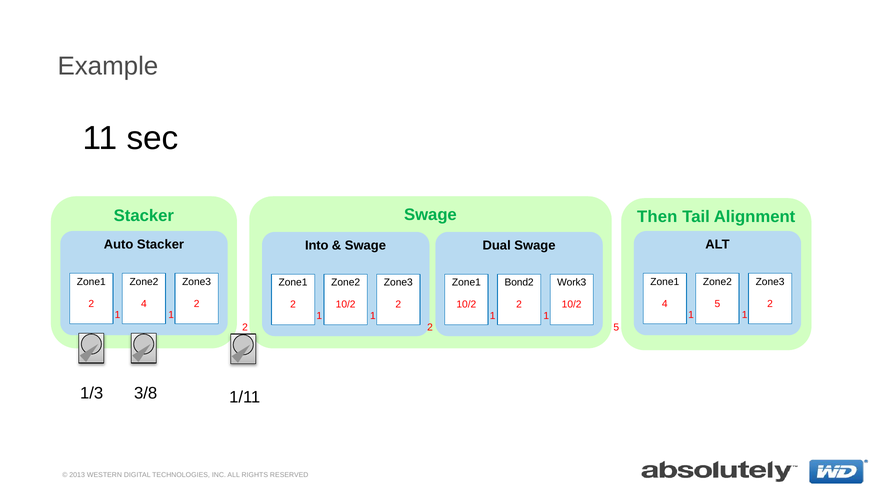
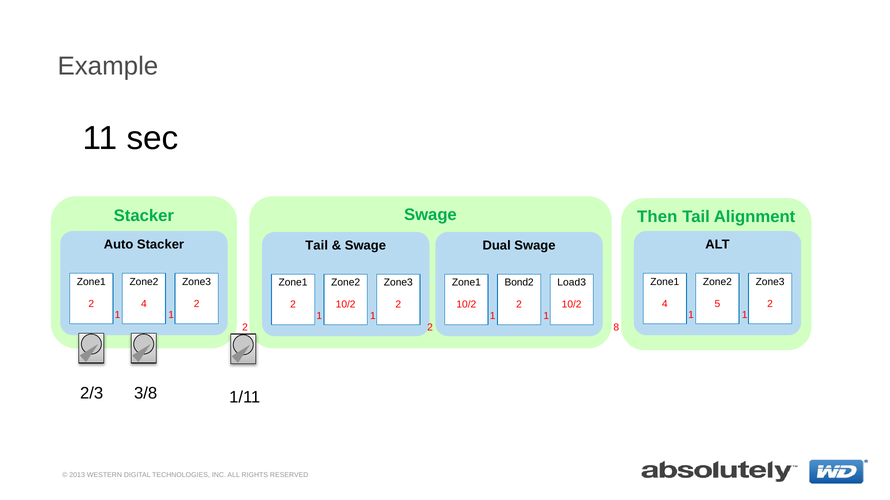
Into at (317, 246): Into -> Tail
Work3: Work3 -> Load3
2 5: 5 -> 8
1/3: 1/3 -> 2/3
